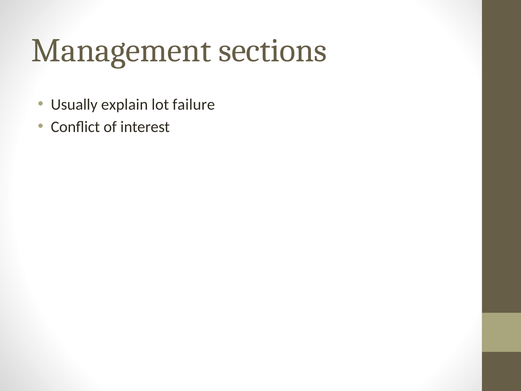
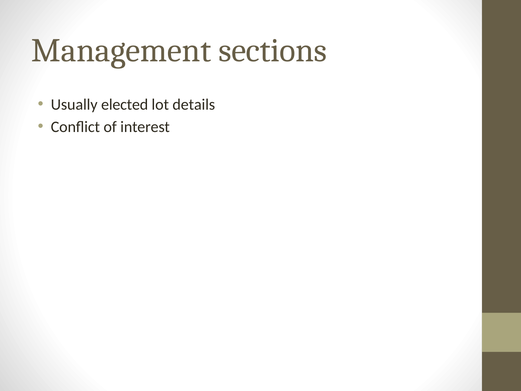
explain: explain -> elected
failure: failure -> details
